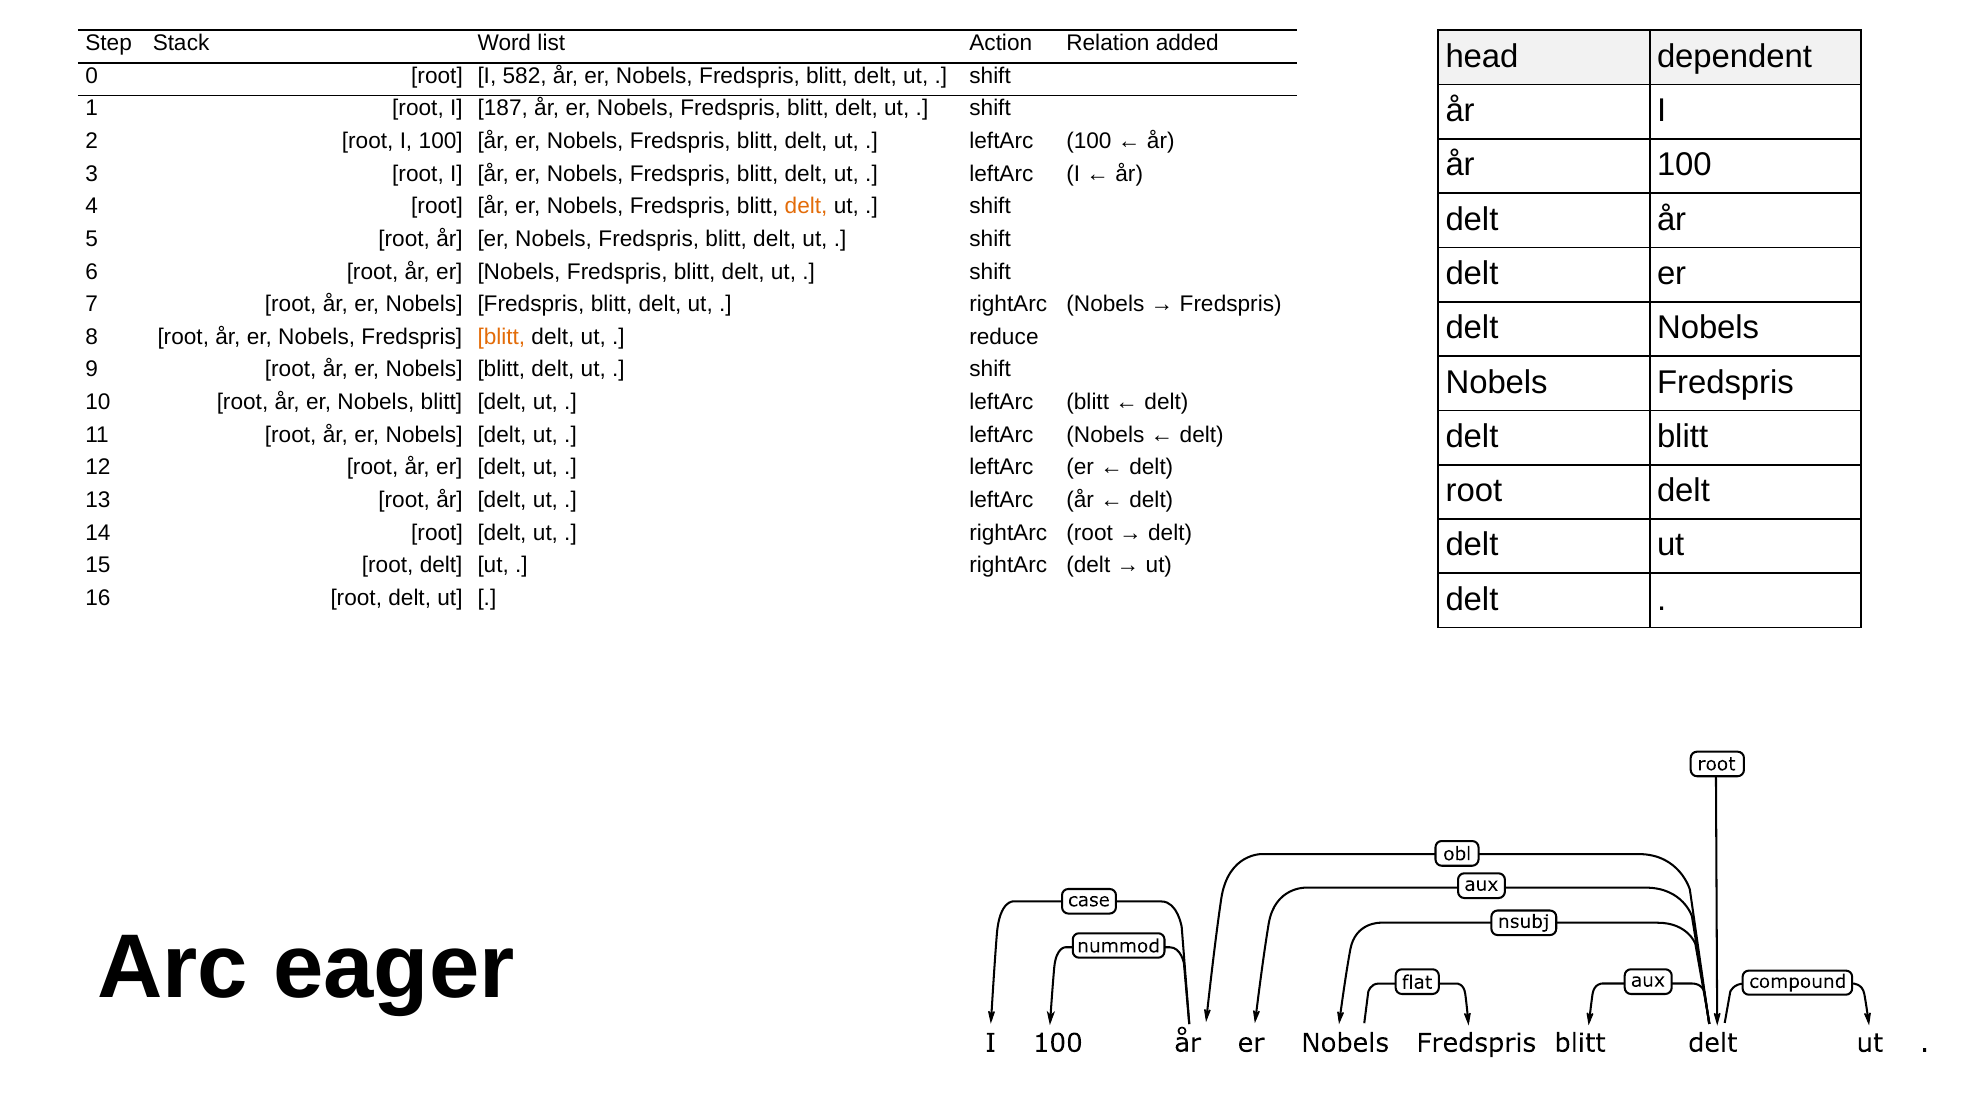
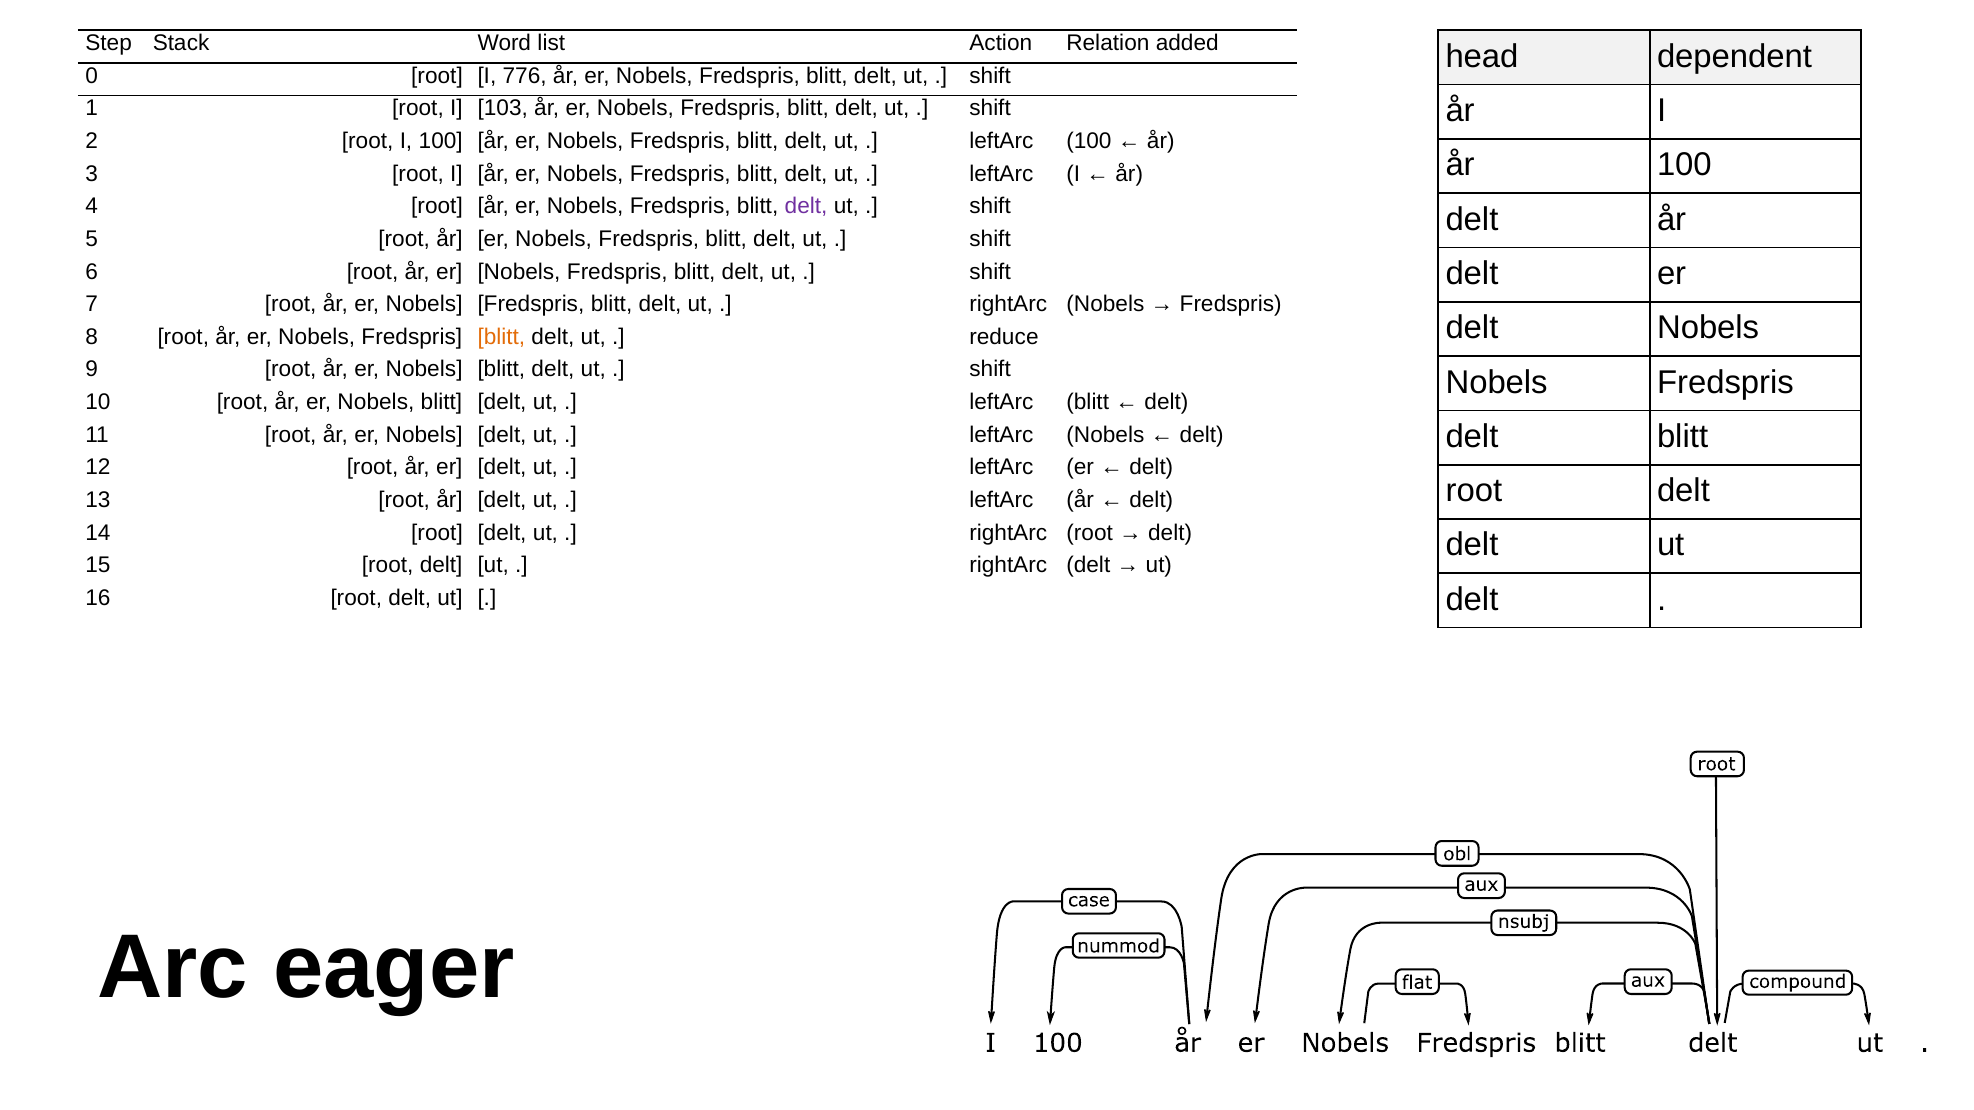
582: 582 -> 776
187: 187 -> 103
delt at (806, 206) colour: orange -> purple
